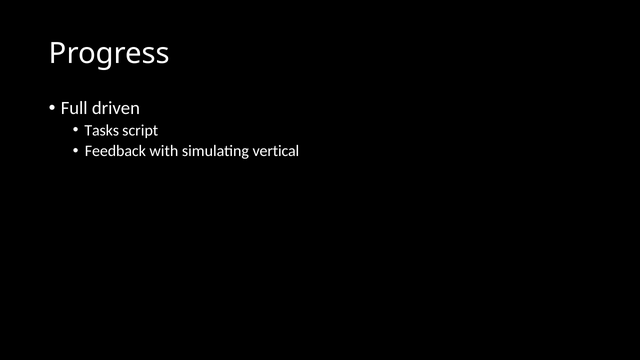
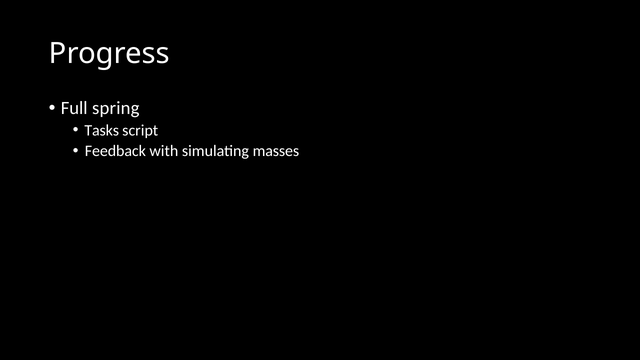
driven: driven -> spring
vertical: vertical -> masses
